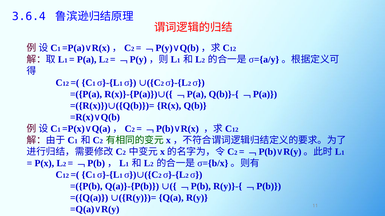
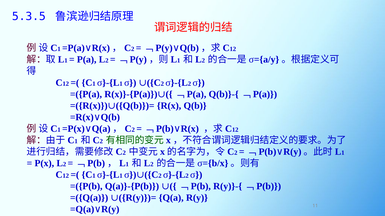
3.6.4: 3.6.4 -> 5.3.5
